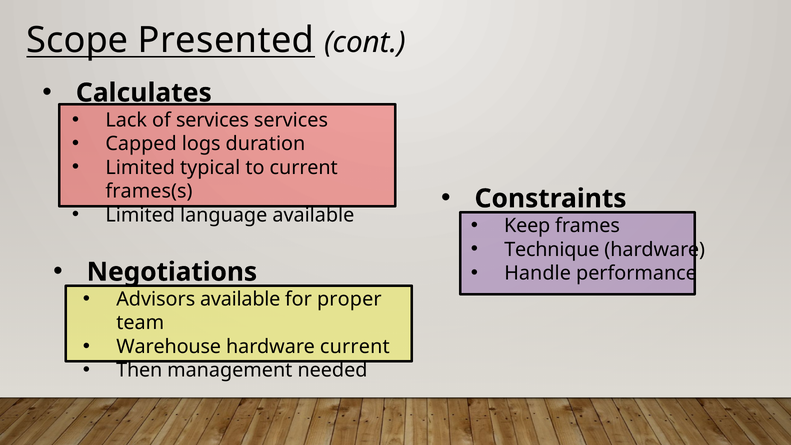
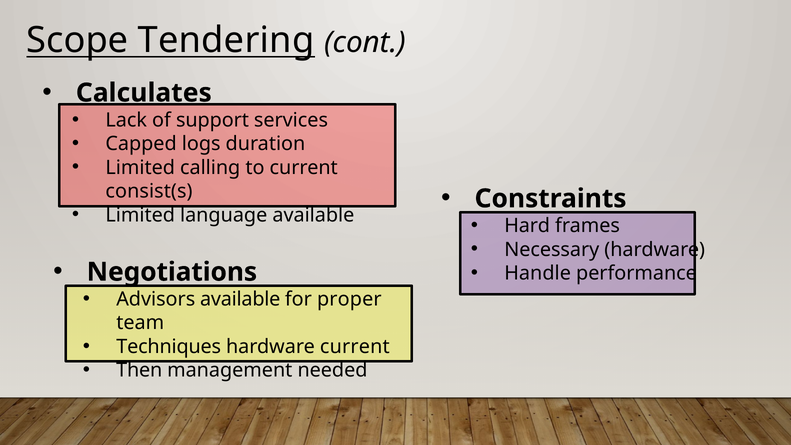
Presented: Presented -> Tendering
of services: services -> support
typical: typical -> calling
frames(s: frames(s -> consist(s
Keep: Keep -> Hard
Technique: Technique -> Necessary
Warehouse: Warehouse -> Techniques
